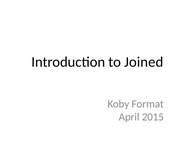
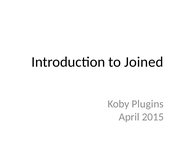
Format: Format -> Plugins
